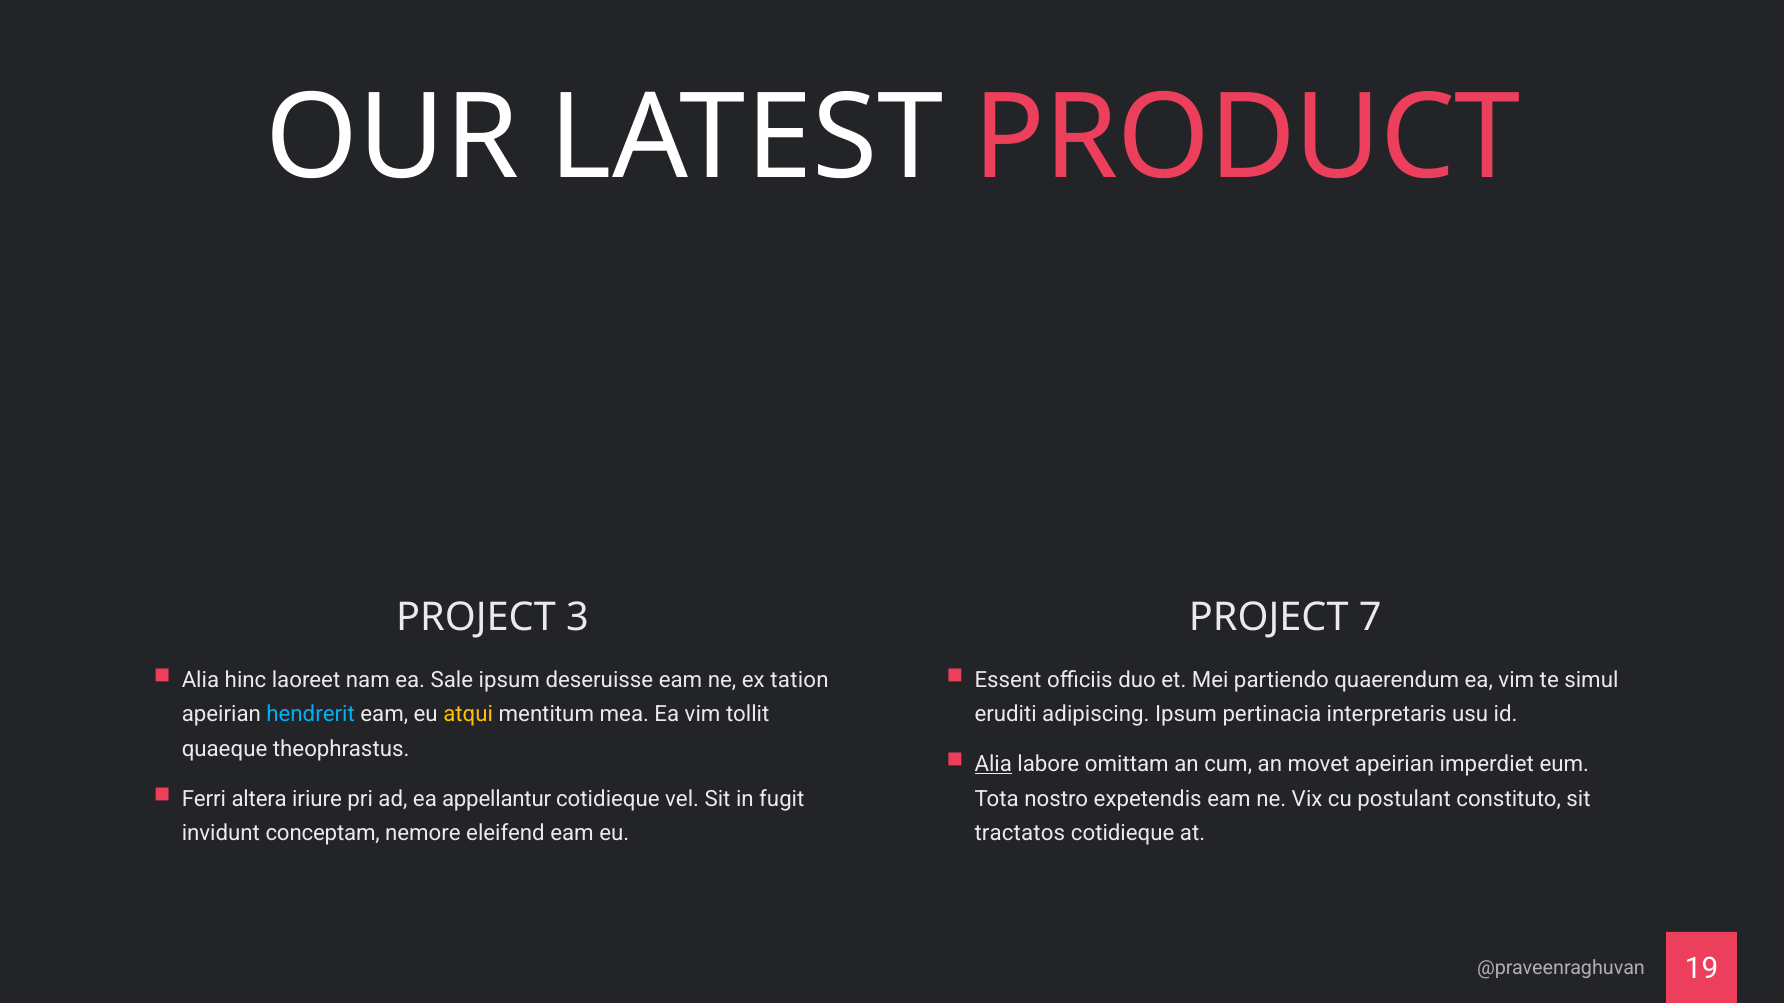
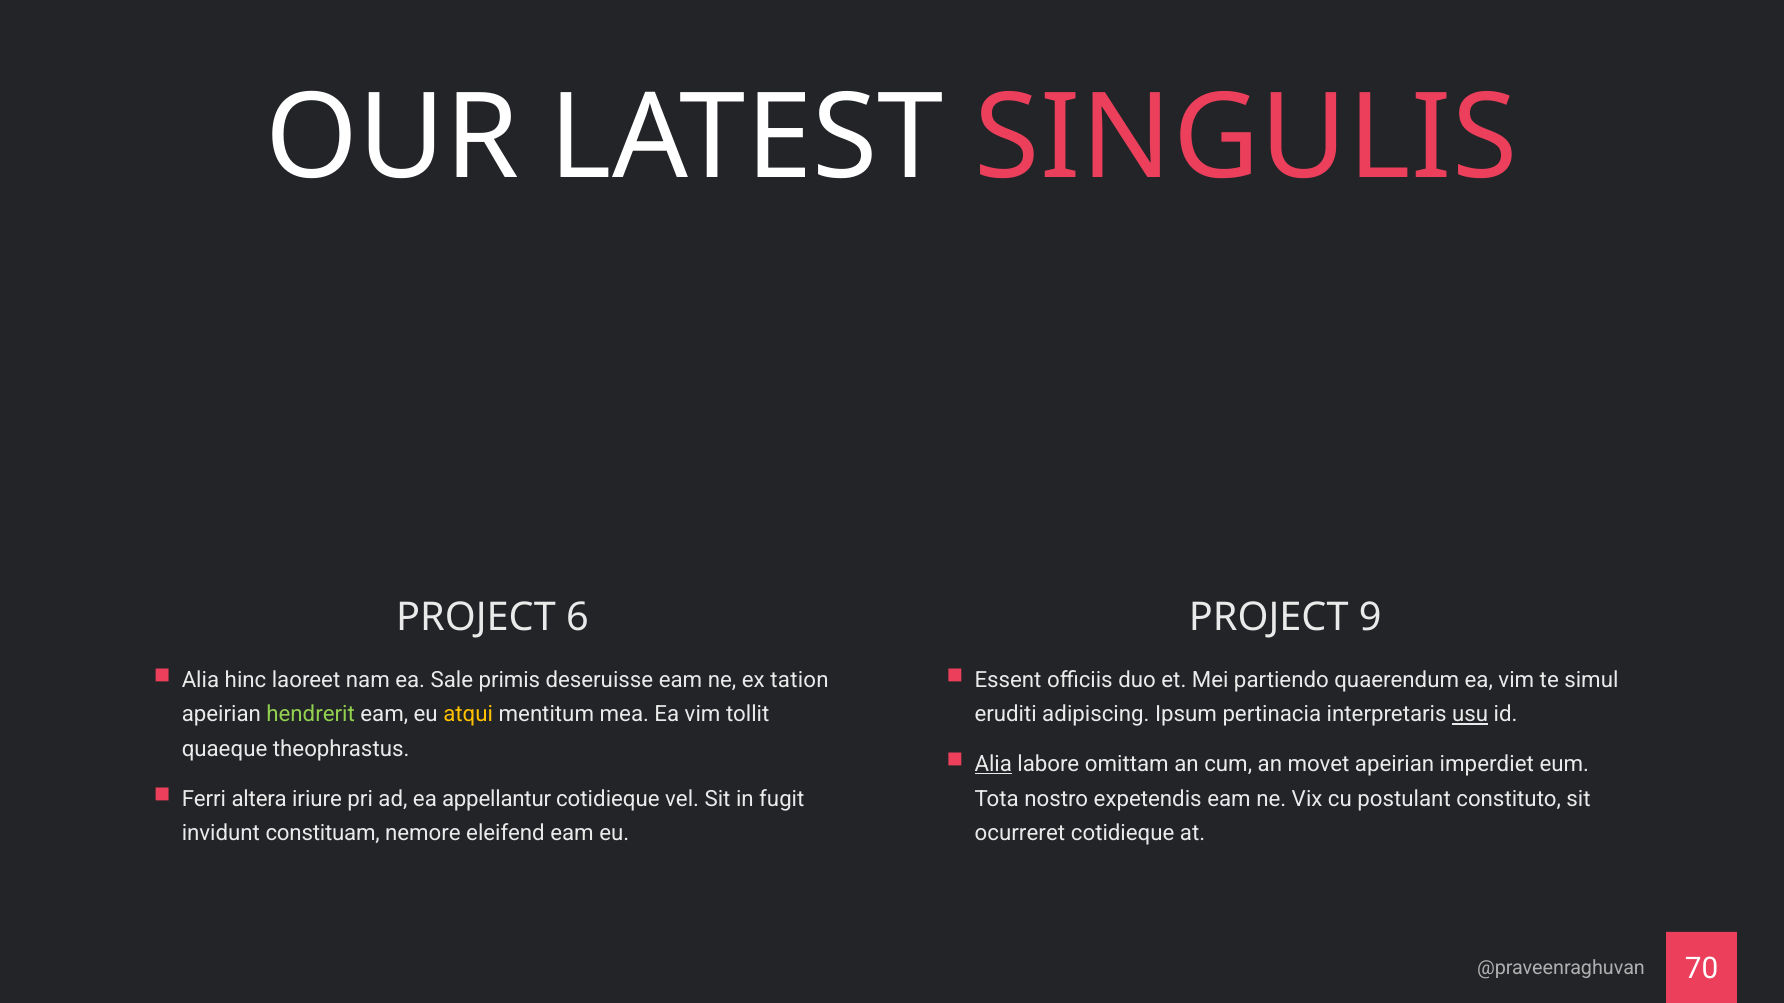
PRODUCT: PRODUCT -> SINGULIS
3: 3 -> 6
7: 7 -> 9
Sale ipsum: ipsum -> primis
hendrerit colour: light blue -> light green
usu underline: none -> present
conceptam: conceptam -> constituam
tractatos: tractatos -> ocurreret
19: 19 -> 70
